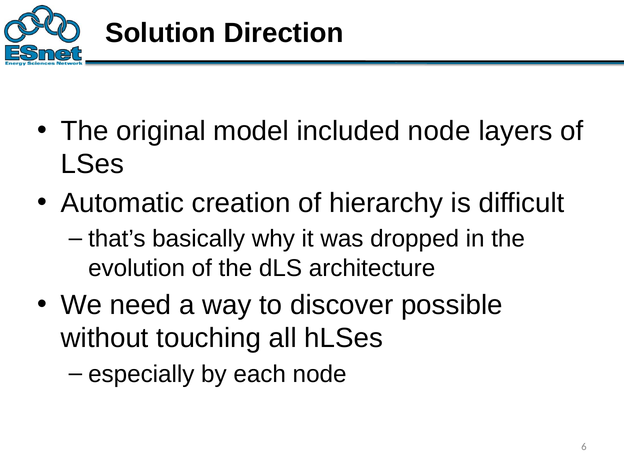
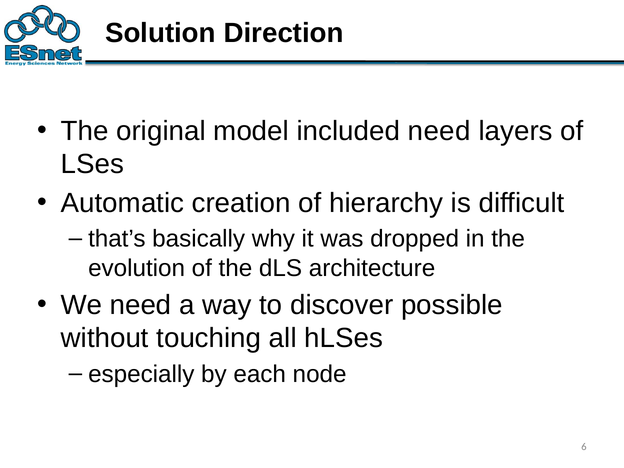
included node: node -> need
